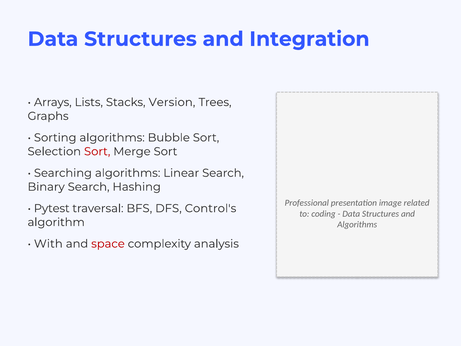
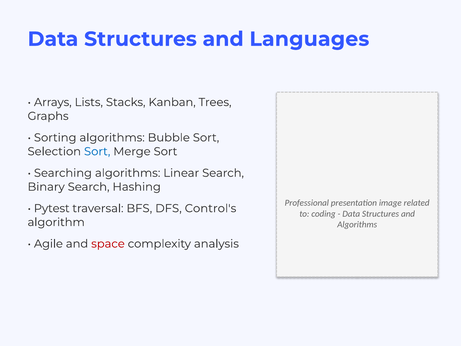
Integration: Integration -> Languages
Version: Version -> Kanban
Sort at (97, 151) colour: red -> blue
With: With -> Agile
